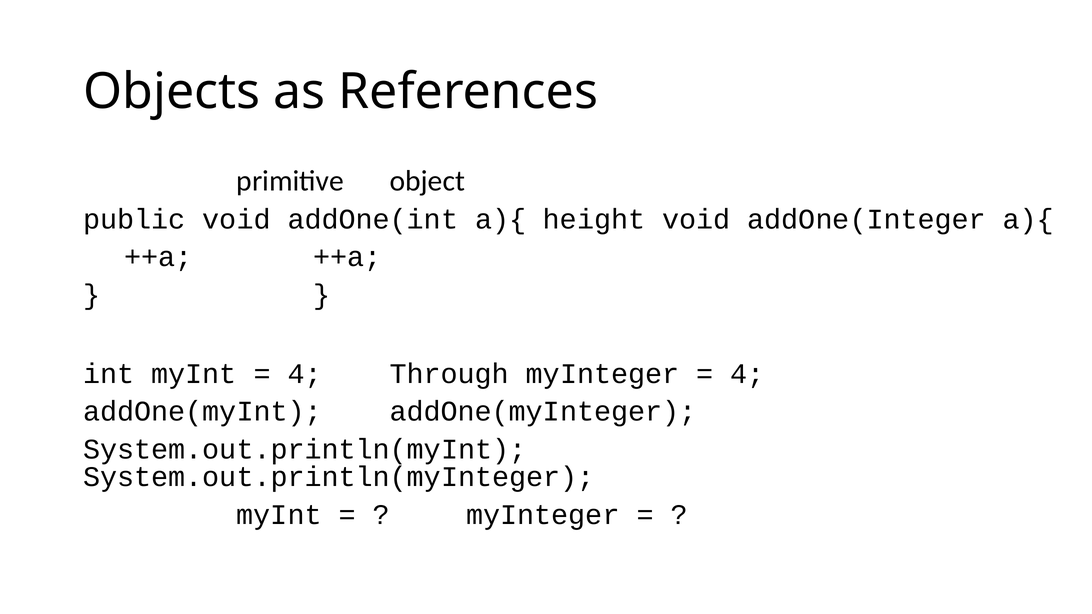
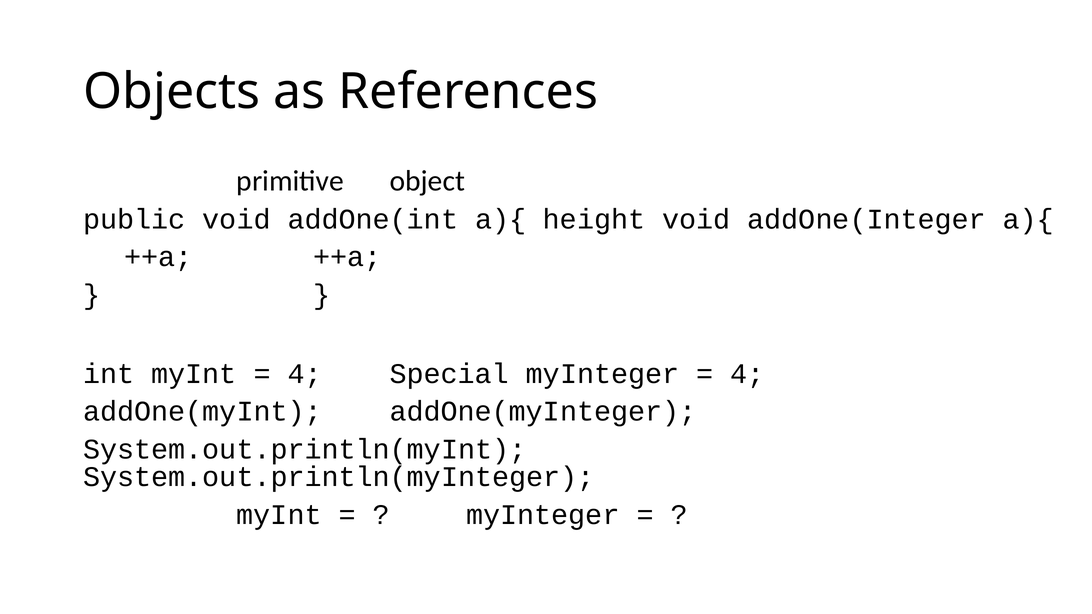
Through: Through -> Special
